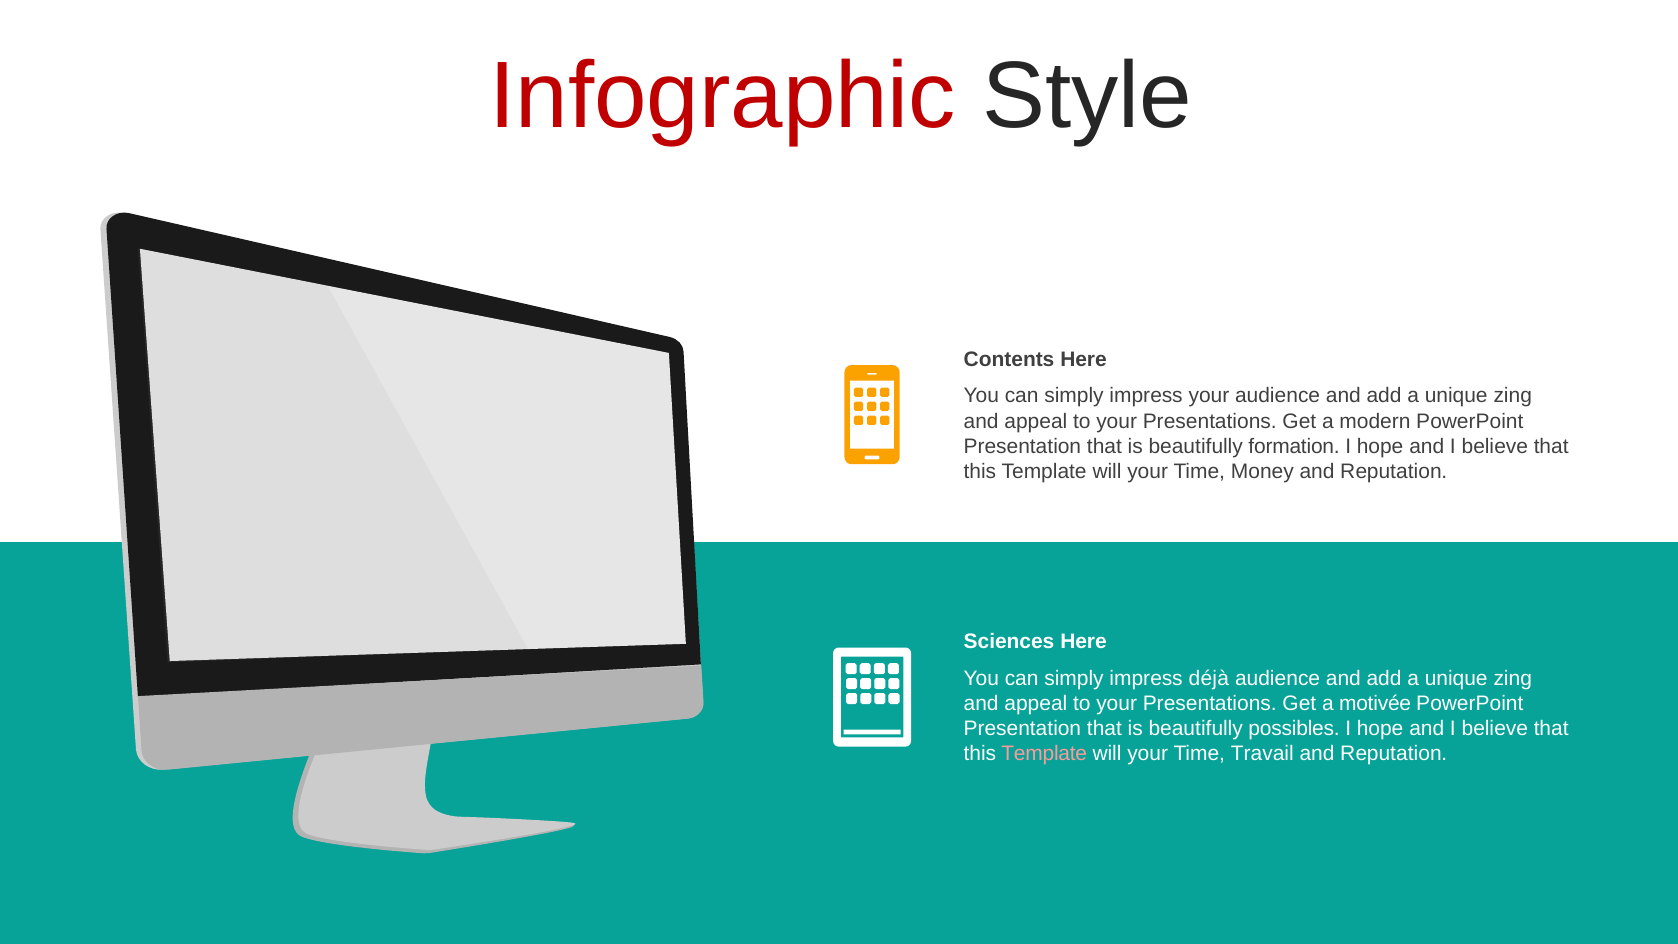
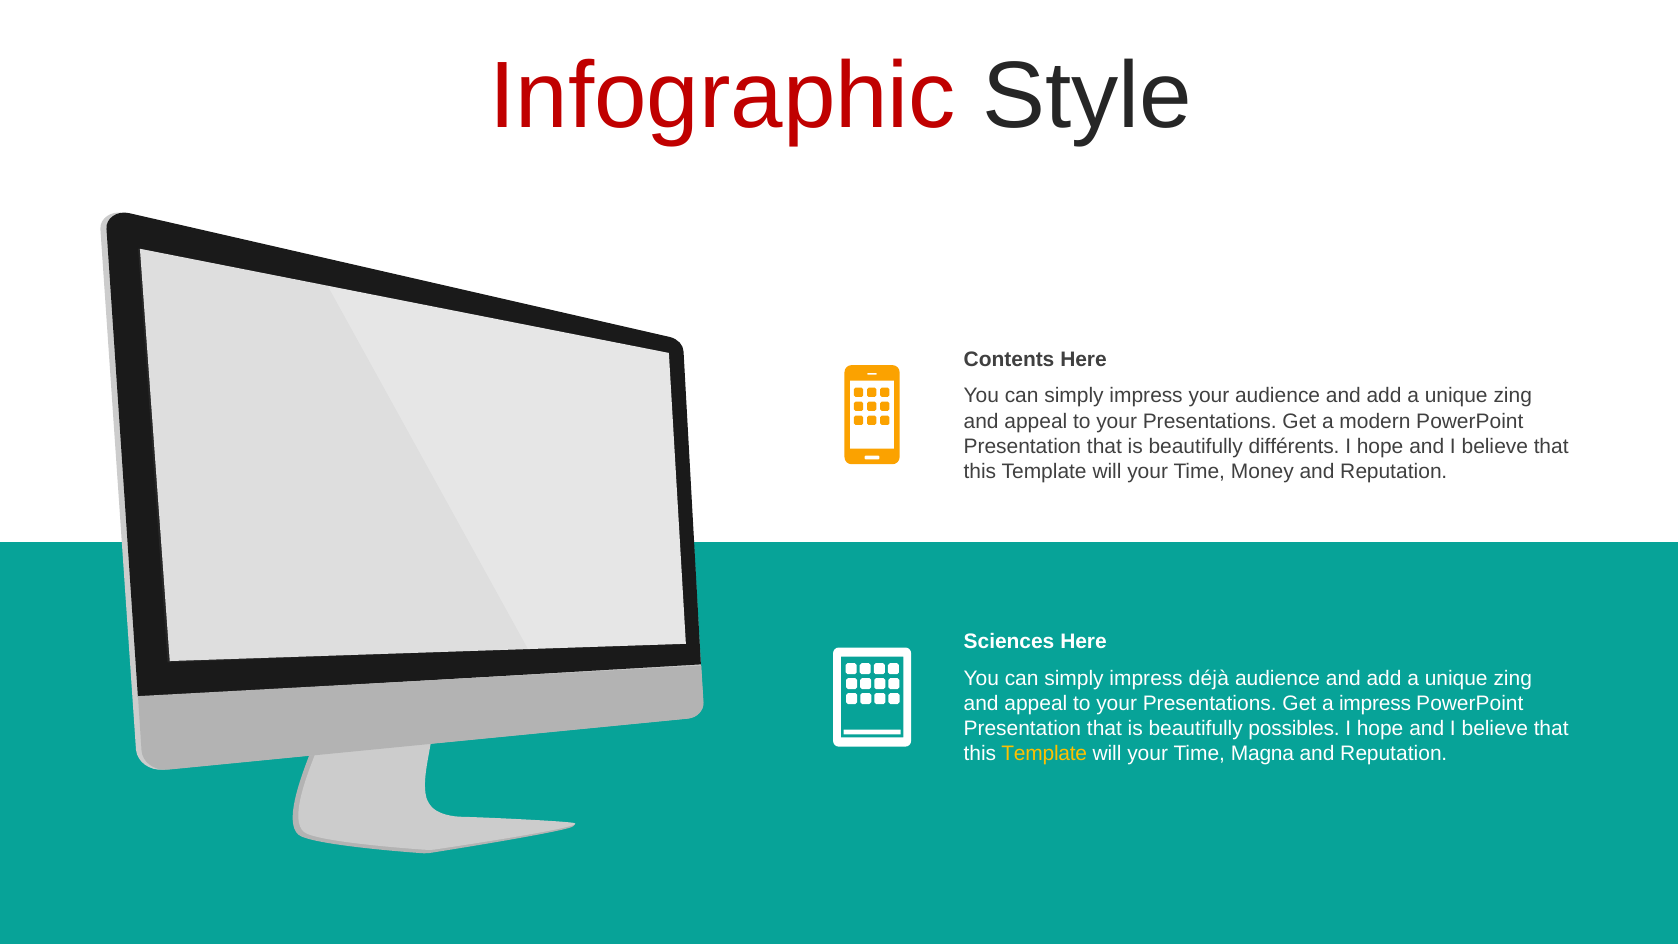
formation: formation -> différents
a motivée: motivée -> impress
Template at (1044, 754) colour: pink -> yellow
Travail: Travail -> Magna
